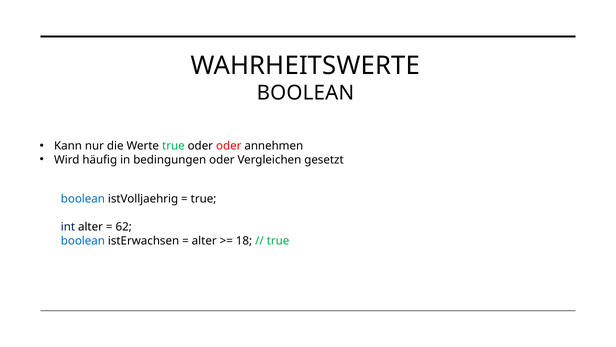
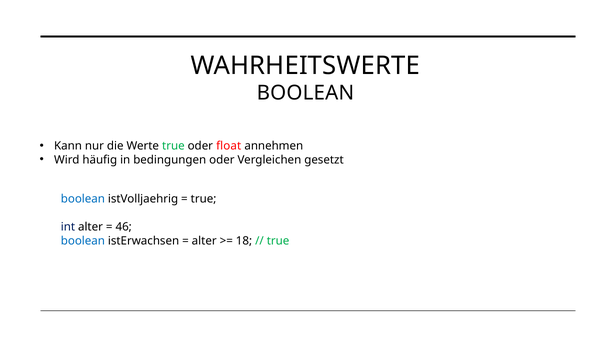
oder oder: oder -> float
62: 62 -> 46
